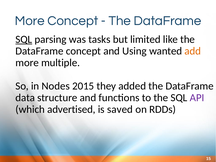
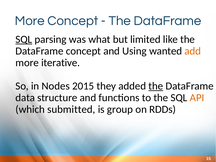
tasks: tasks -> what
multiple: multiple -> iterative
the at (156, 86) underline: none -> present
API colour: purple -> orange
advertised: advertised -> submitted
saved: saved -> group
